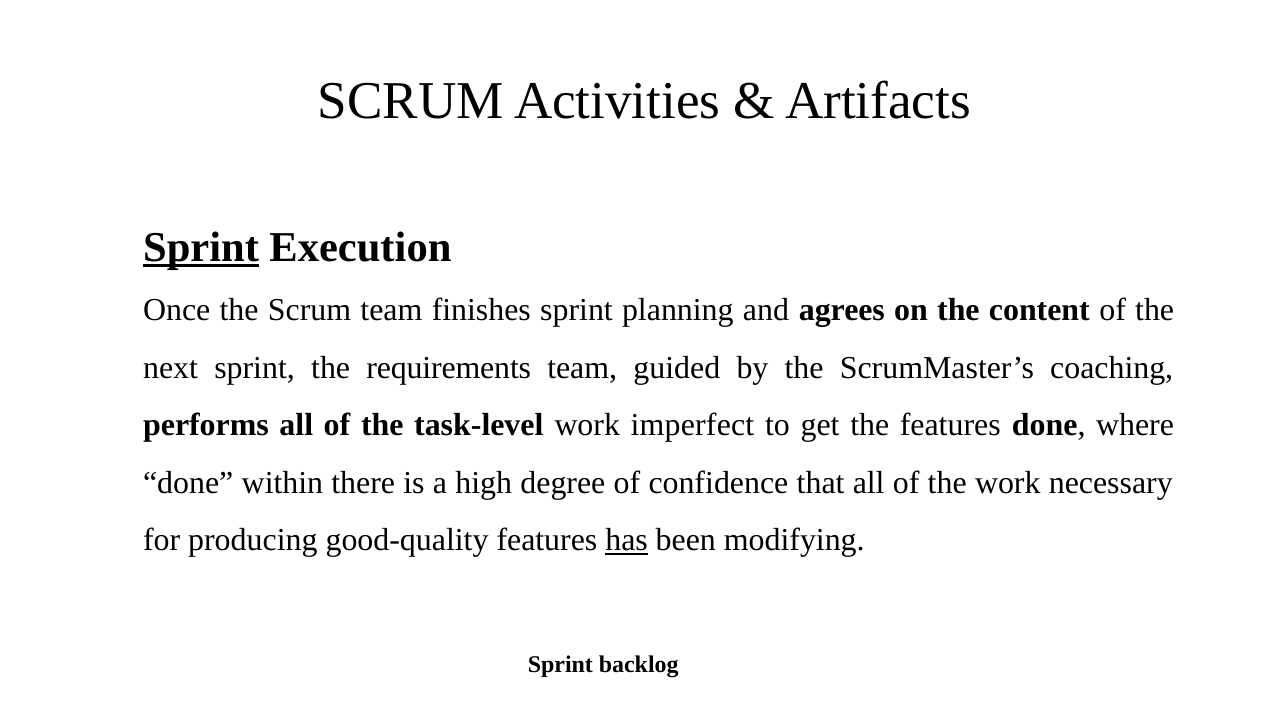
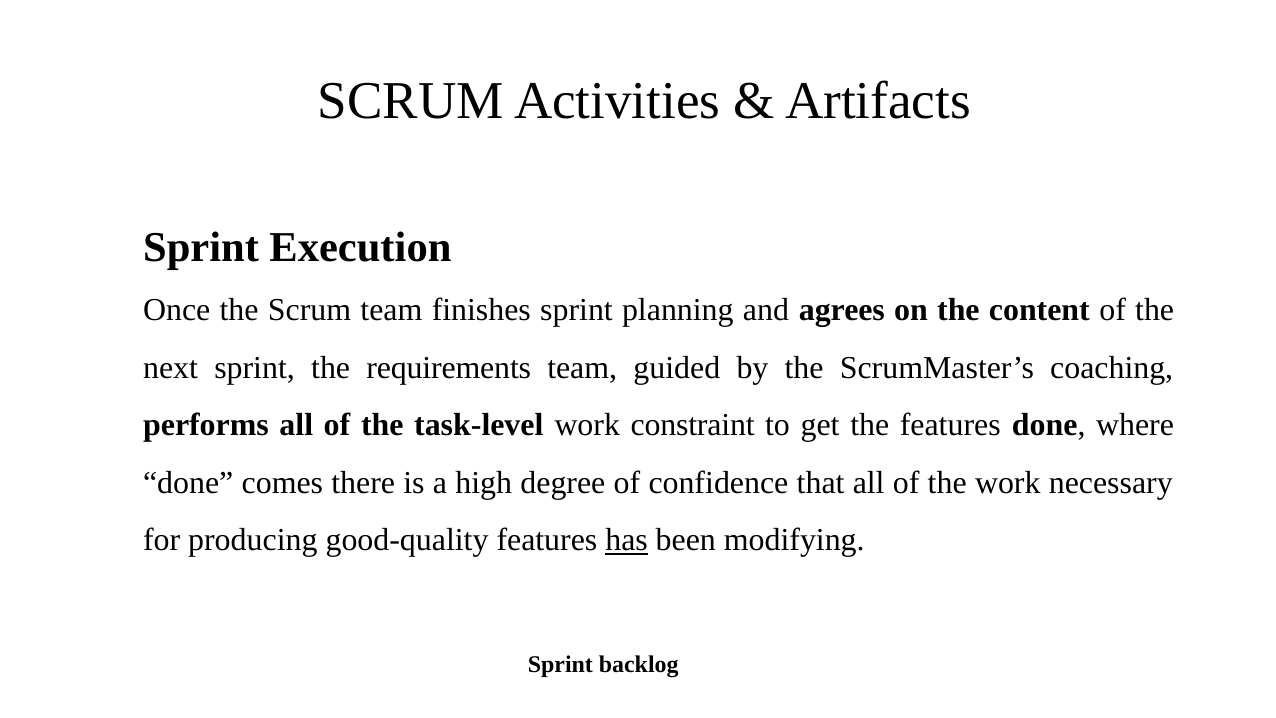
Sprint at (201, 247) underline: present -> none
imperfect: imperfect -> constraint
within: within -> comes
